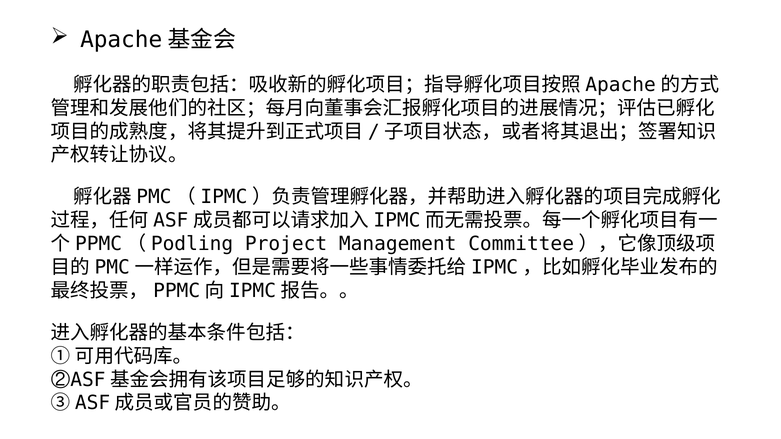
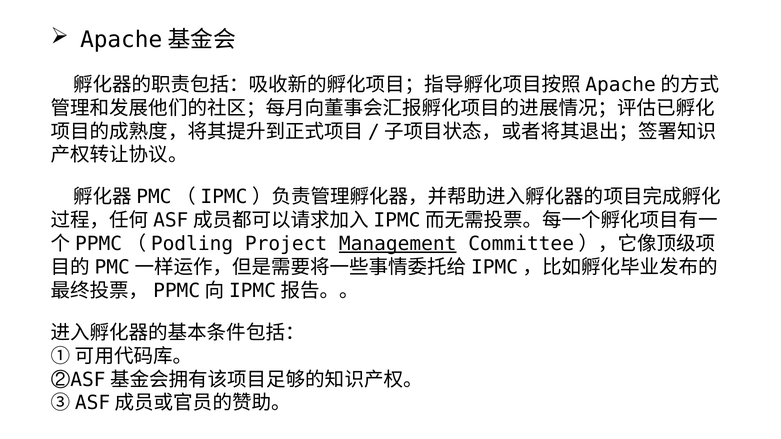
Management underline: none -> present
